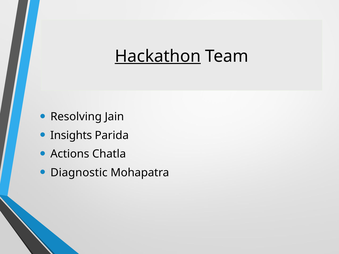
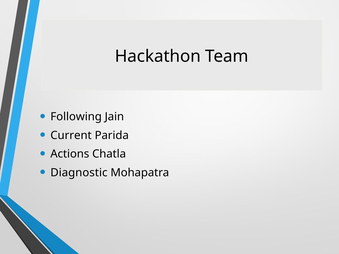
Hackathon underline: present -> none
Resolving: Resolving -> Following
Insights: Insights -> Current
